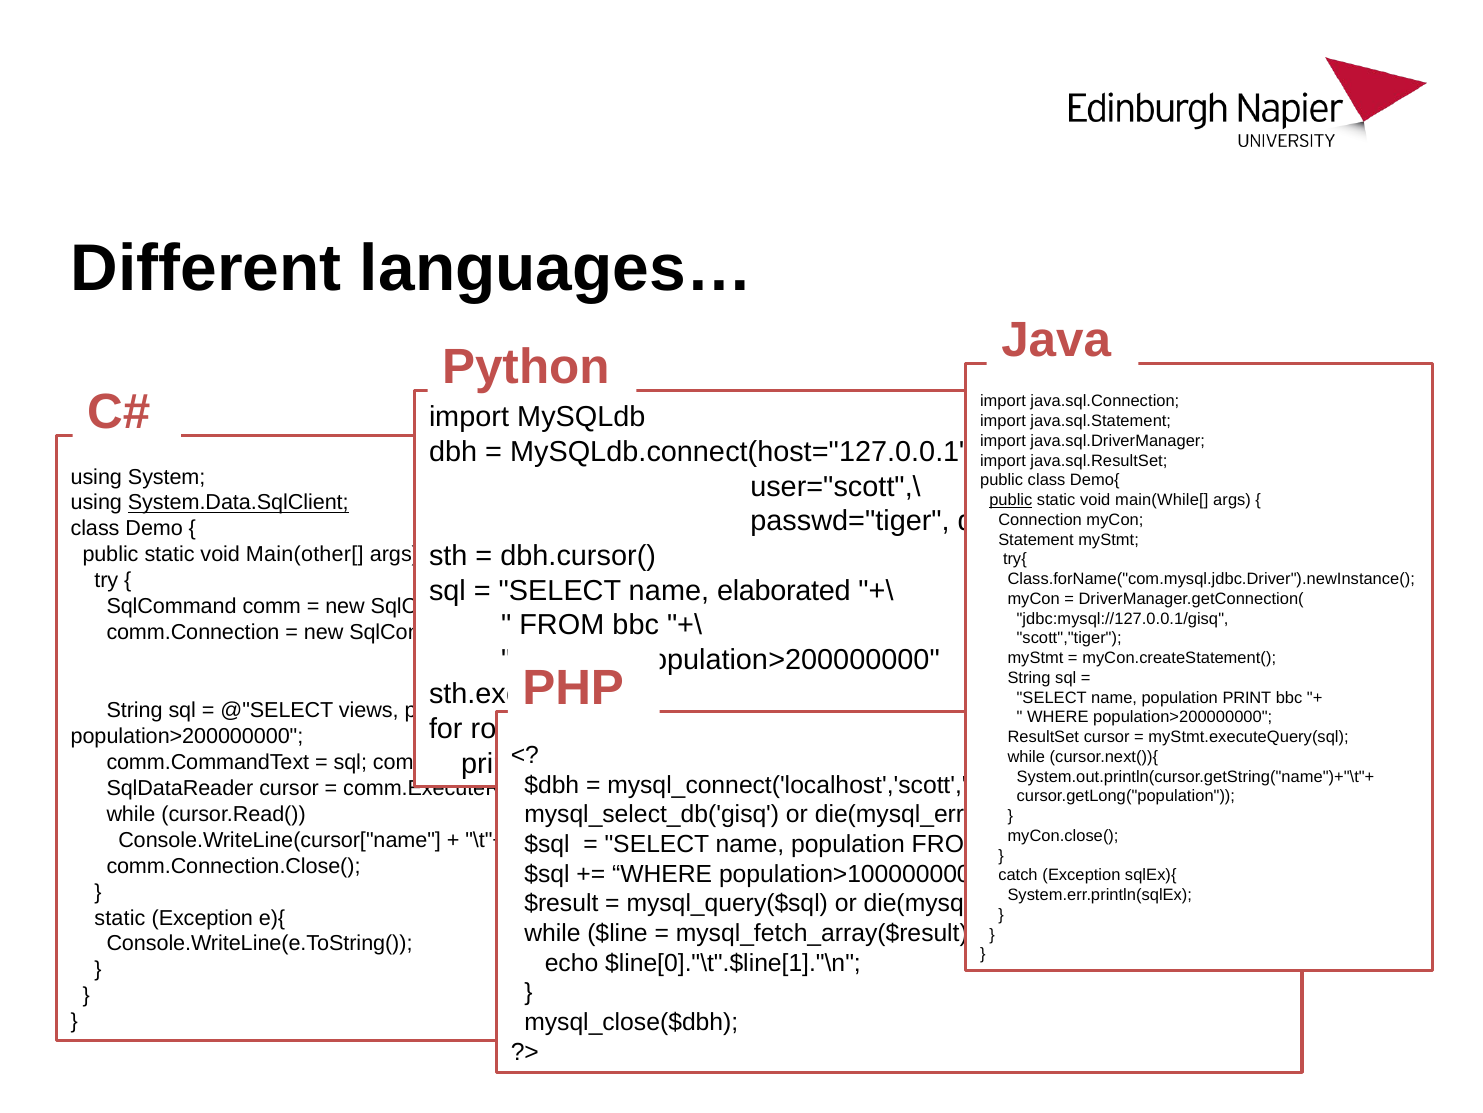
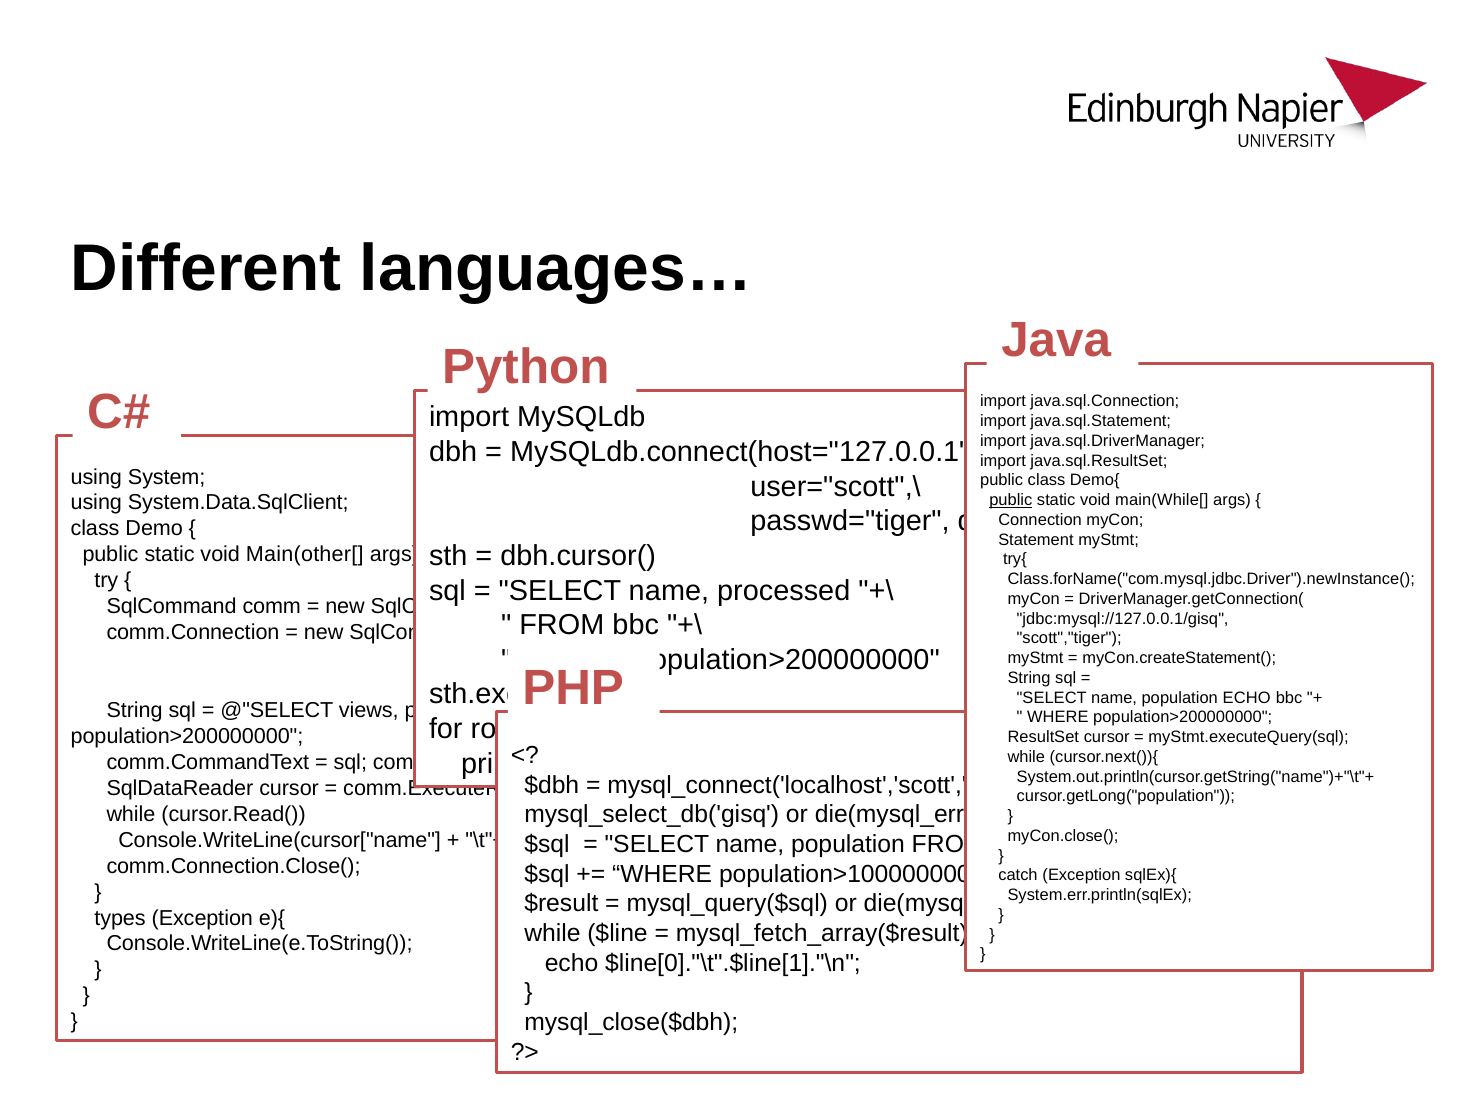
System.Data.SqlClient underline: present -> none
elaborated: elaborated -> processed
population PRINT: PRINT -> ECHO
static at (120, 917): static -> types
